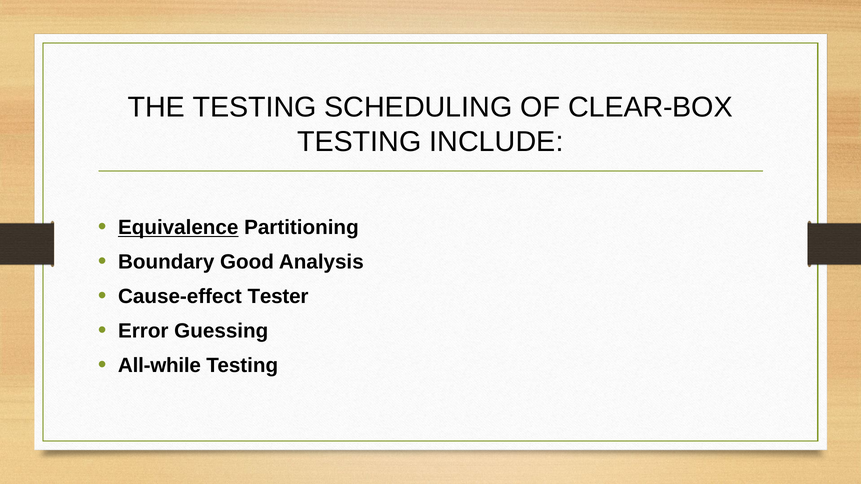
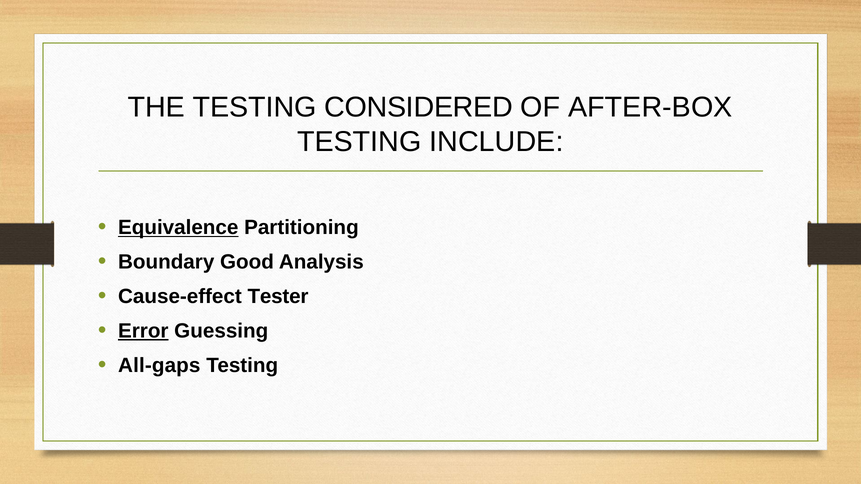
SCHEDULING: SCHEDULING -> CONSIDERED
CLEAR-BOX: CLEAR-BOX -> AFTER-BOX
Error underline: none -> present
All-while: All-while -> All-gaps
